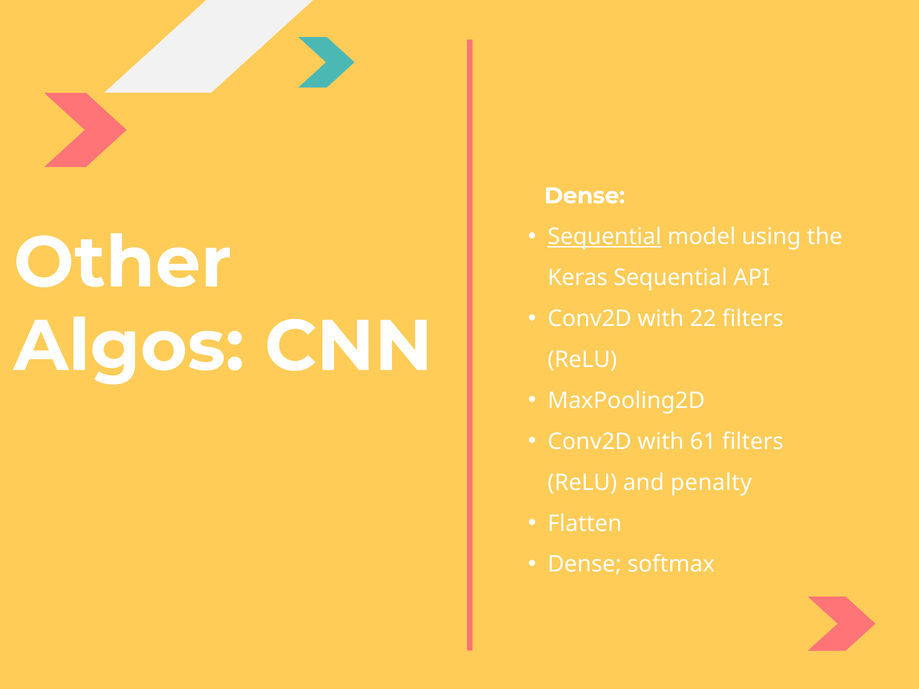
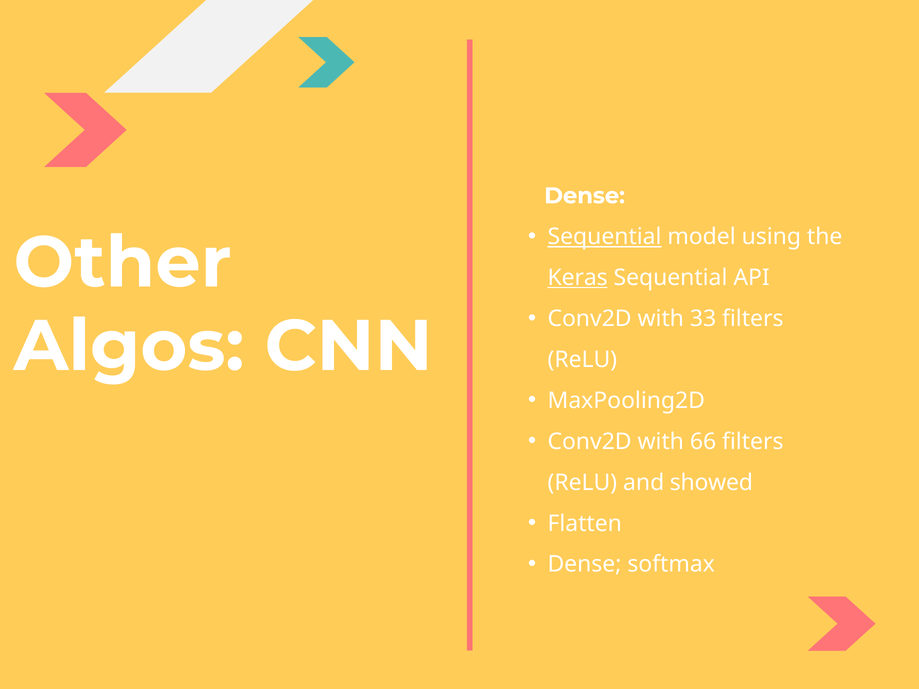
Keras underline: none -> present
22: 22 -> 33
61: 61 -> 66
penalty: penalty -> showed
